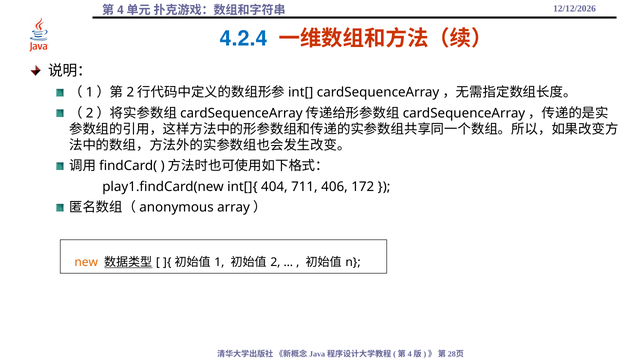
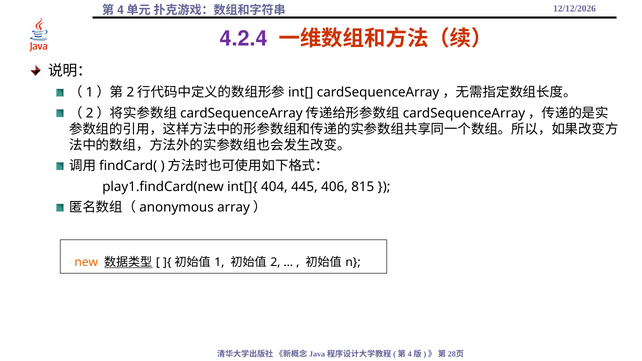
4.2.4 colour: blue -> purple
711: 711 -> 445
172: 172 -> 815
